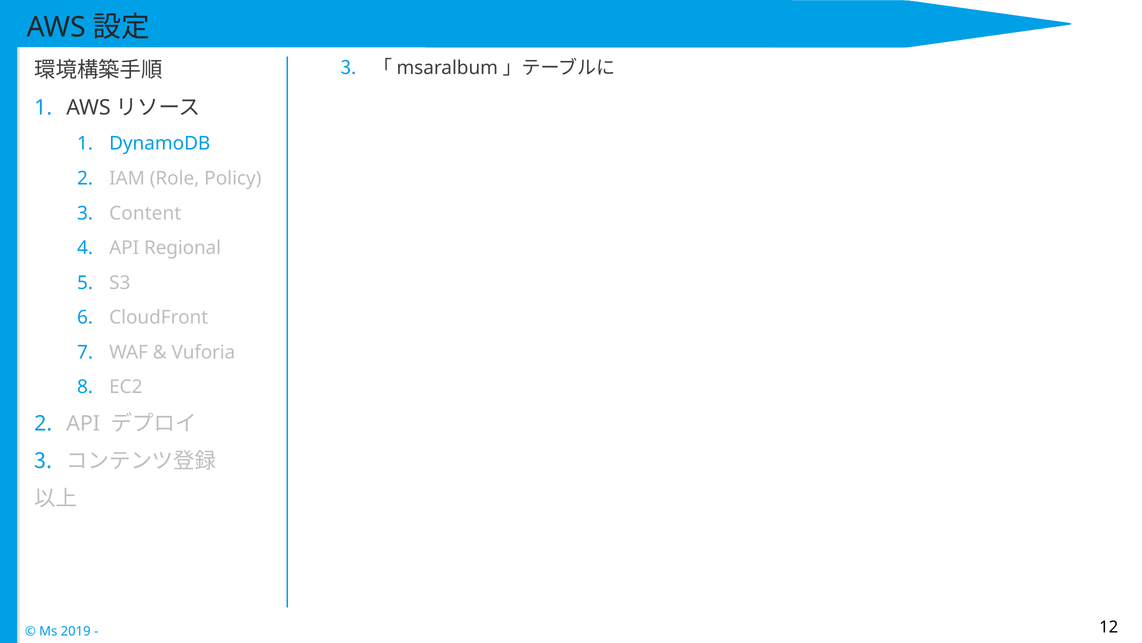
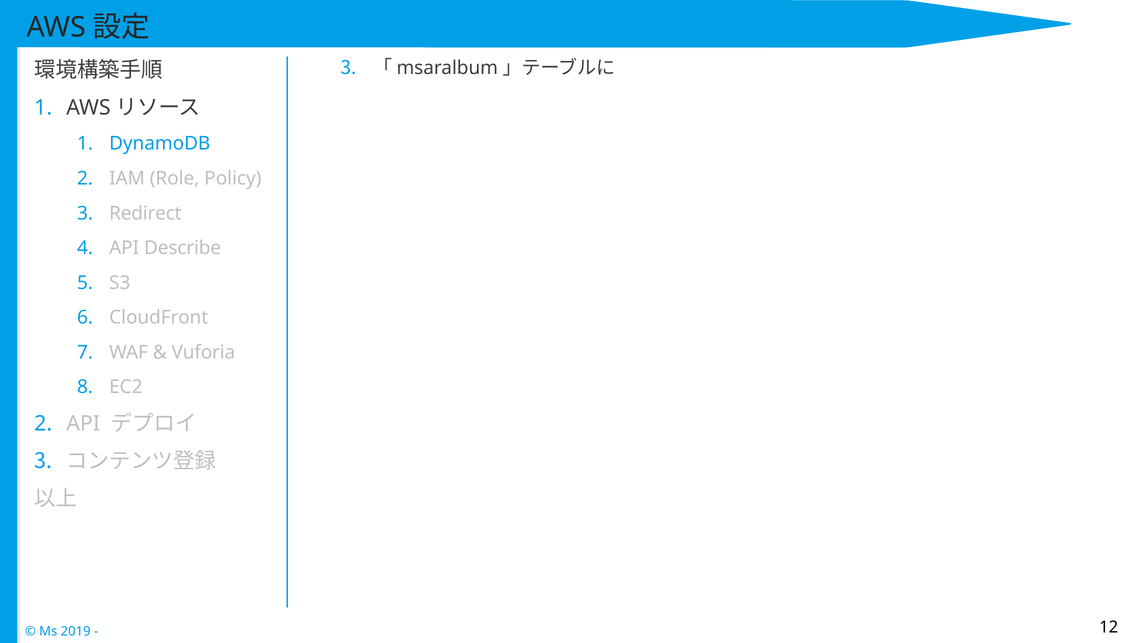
Content: Content -> Redirect
Regional: Regional -> Describe
